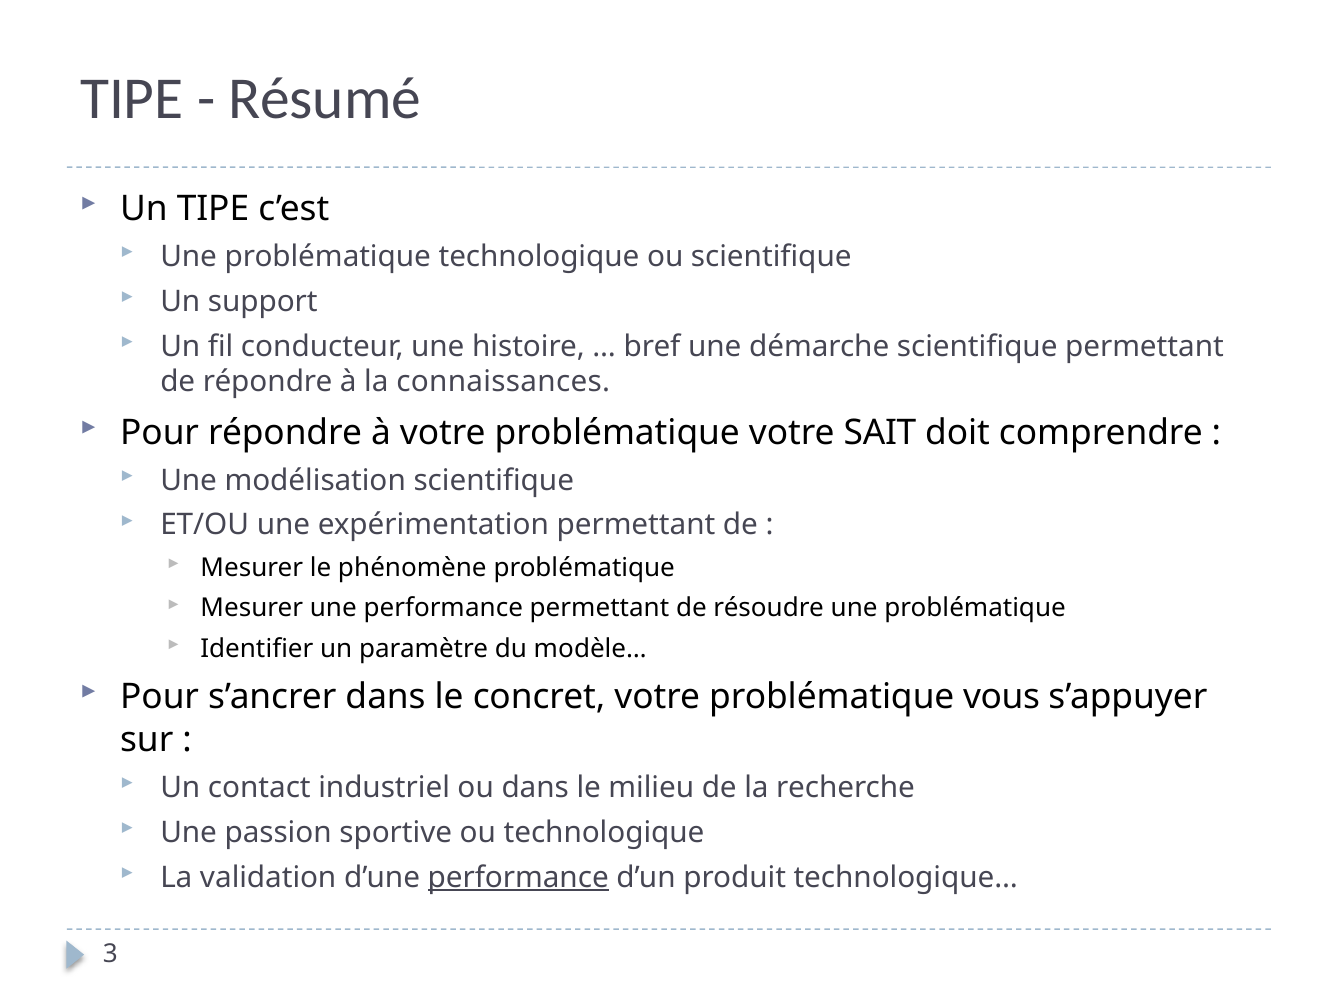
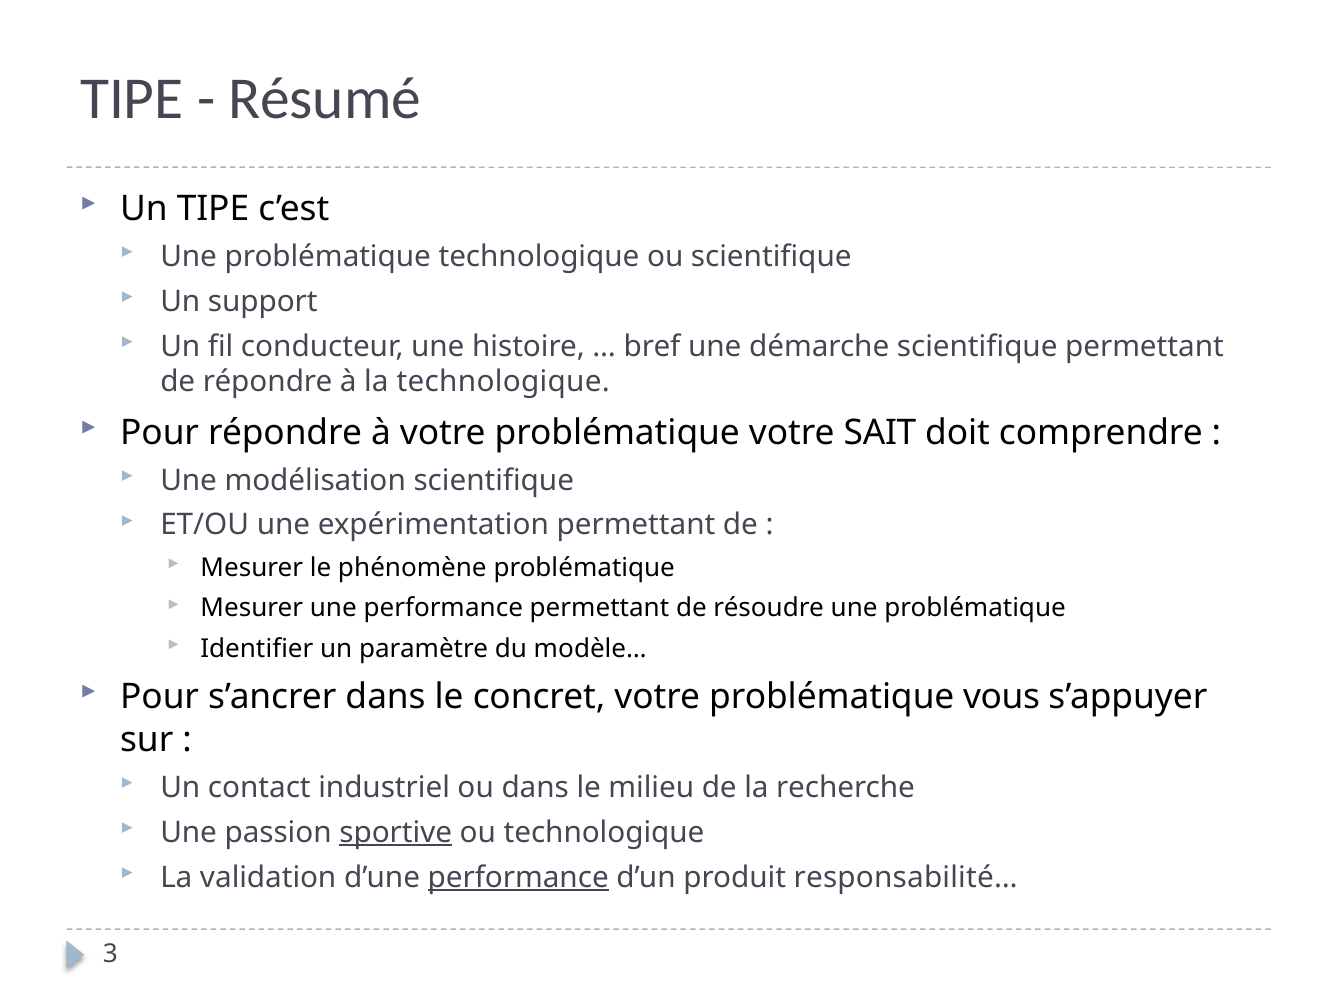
la connaissances: connaissances -> technologique
sportive underline: none -> present
technologique…: technologique… -> responsabilité…
